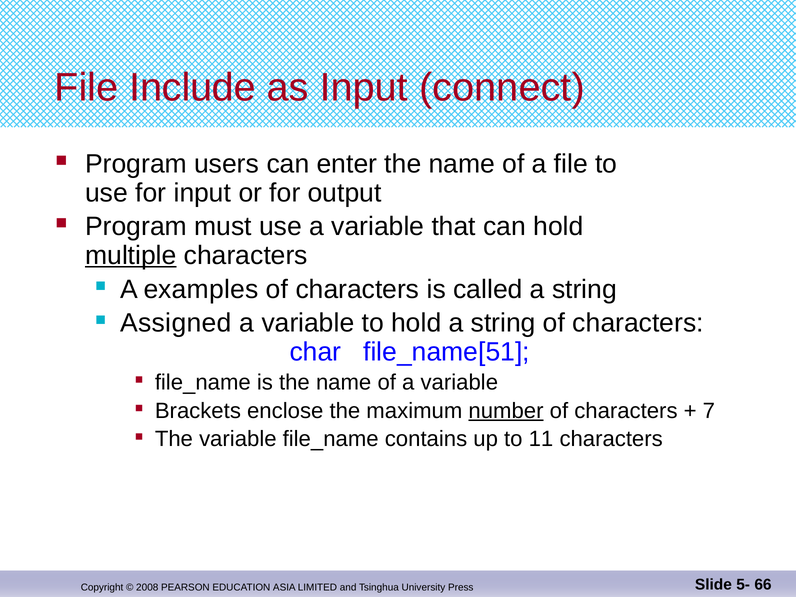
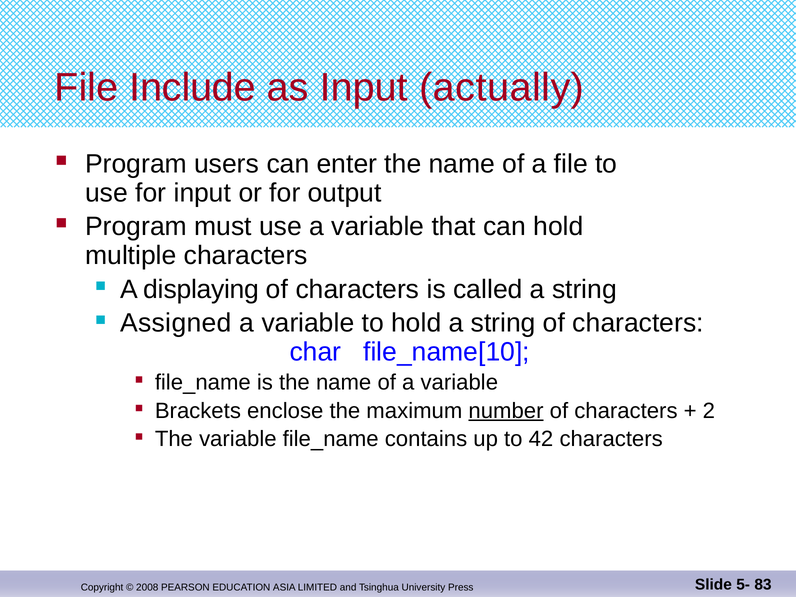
connect: connect -> actually
multiple underline: present -> none
examples: examples -> displaying
file_name[51: file_name[51 -> file_name[10
7: 7 -> 2
11: 11 -> 42
66: 66 -> 83
